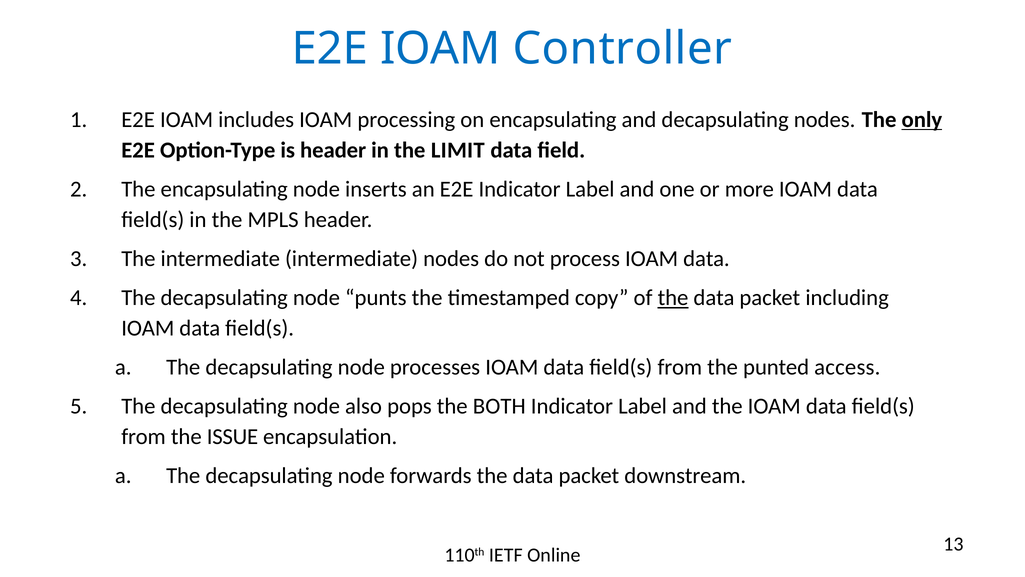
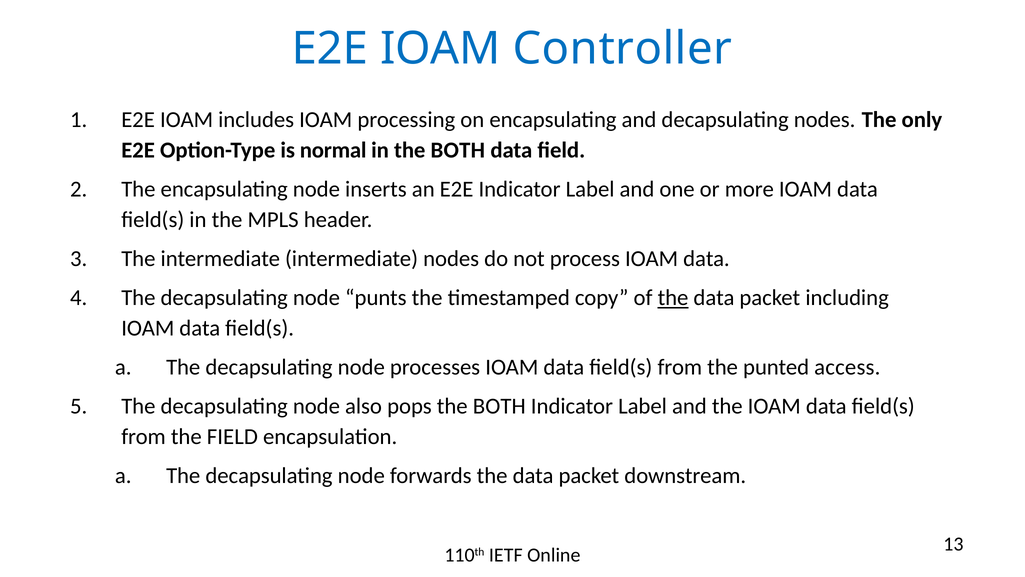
only underline: present -> none
is header: header -> normal
in the LIMIT: LIMIT -> BOTH
the ISSUE: ISSUE -> FIELD
